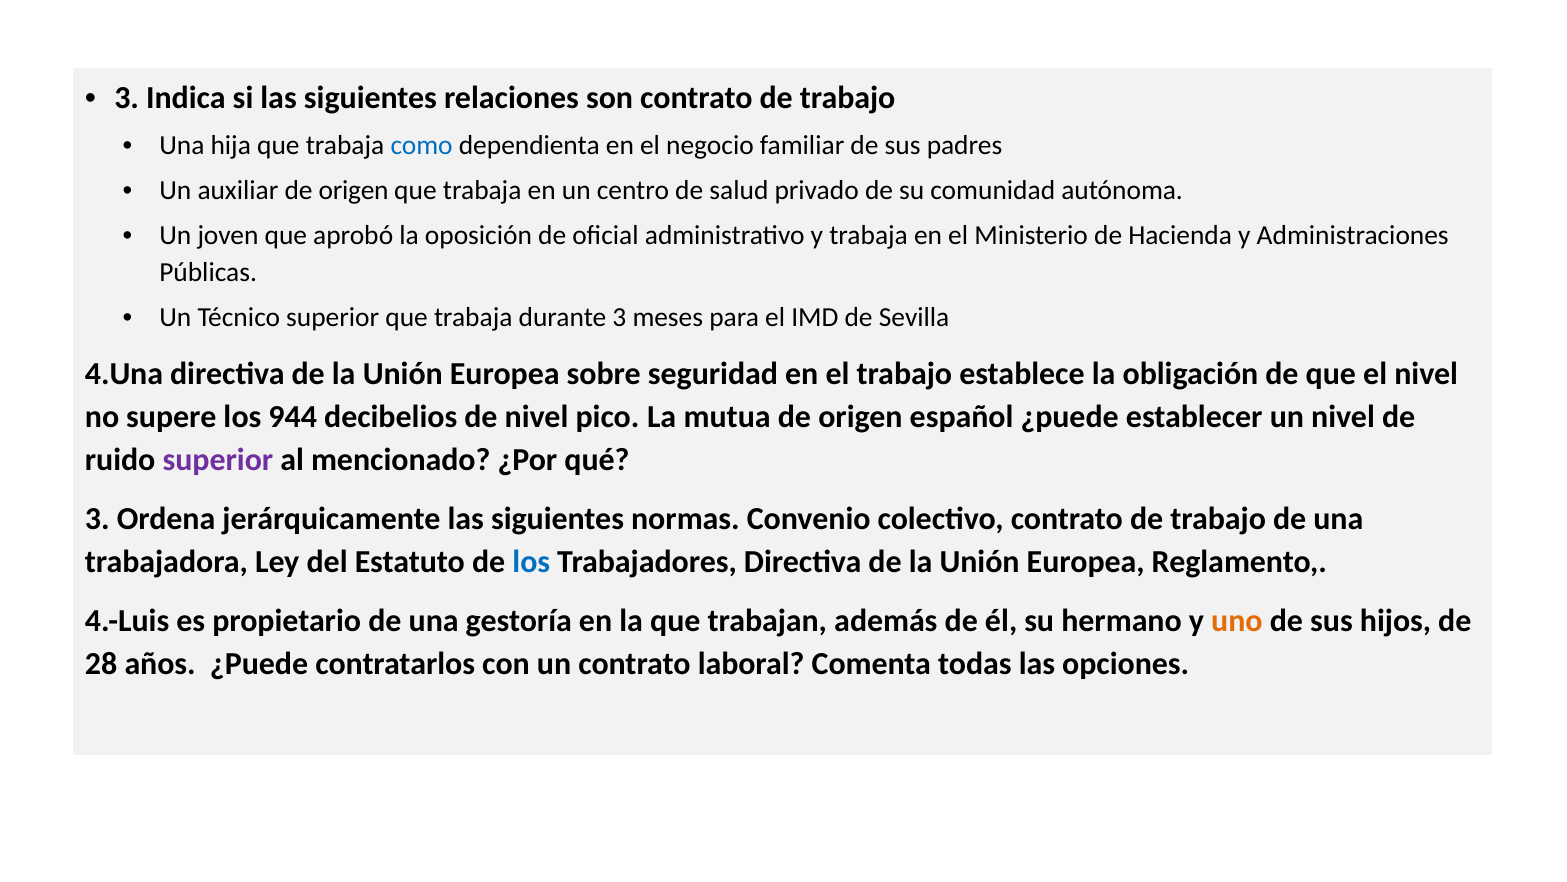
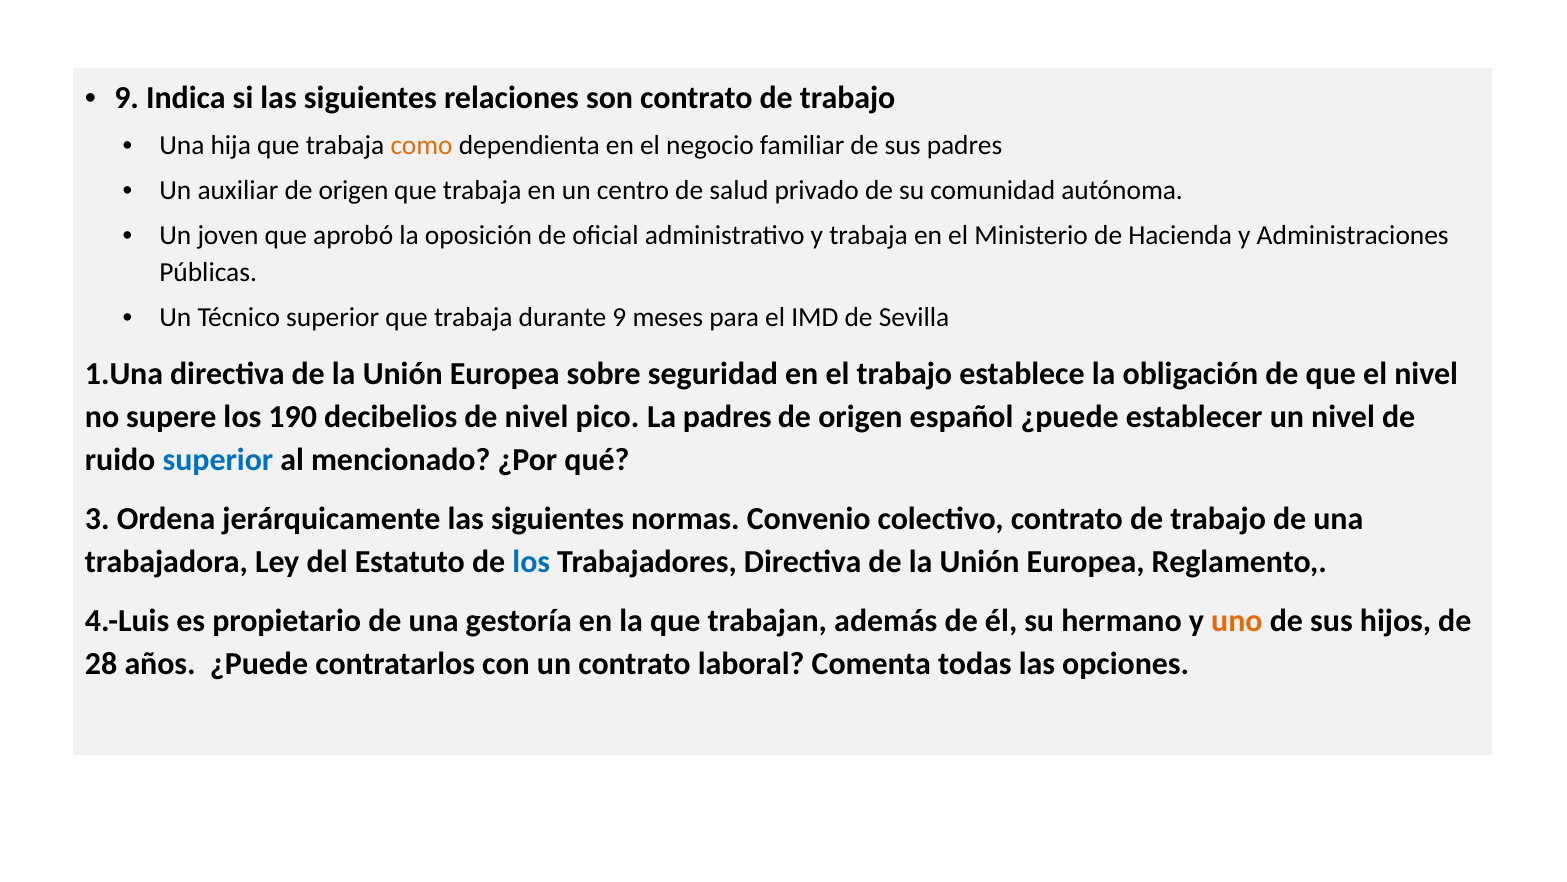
3 at (127, 98): 3 -> 9
como colour: blue -> orange
durante 3: 3 -> 9
4.Una: 4.Una -> 1.Una
944: 944 -> 190
La mutua: mutua -> padres
superior at (218, 459) colour: purple -> blue
